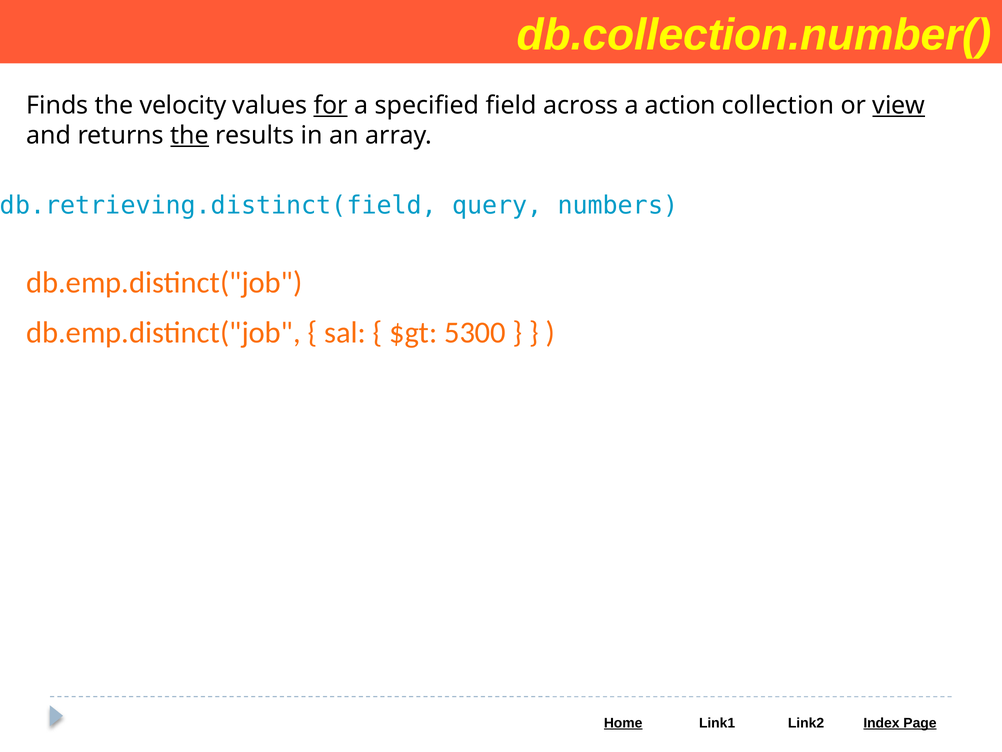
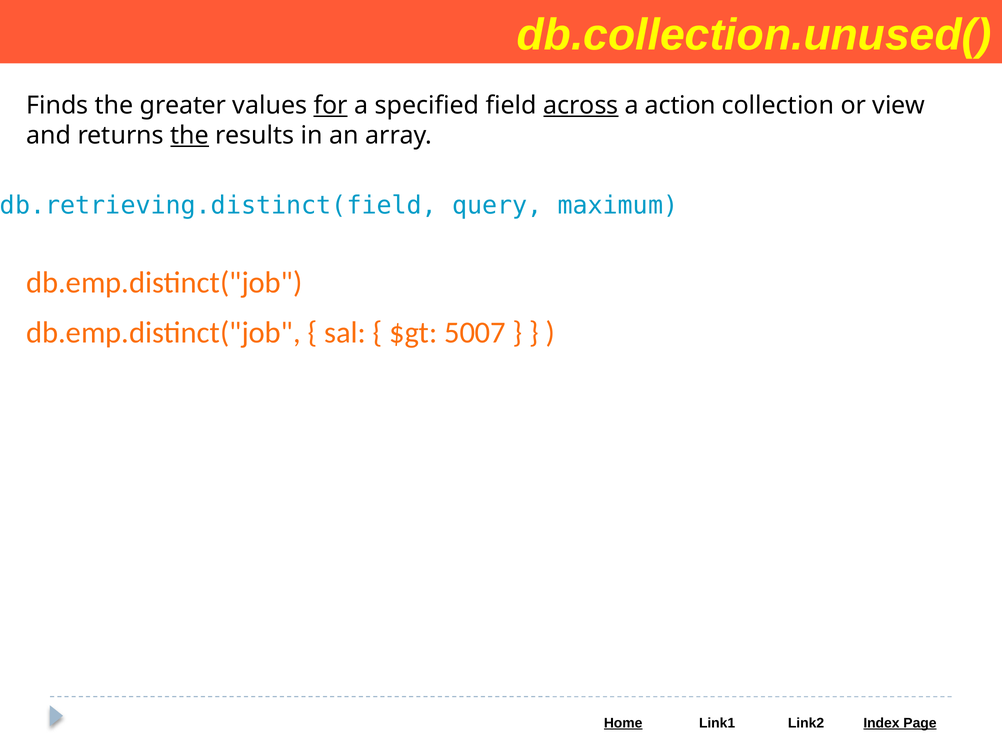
db.collection.number(: db.collection.number( -> db.collection.unused(
velocity: velocity -> greater
across underline: none -> present
view underline: present -> none
numbers: numbers -> maximum
5300: 5300 -> 5007
